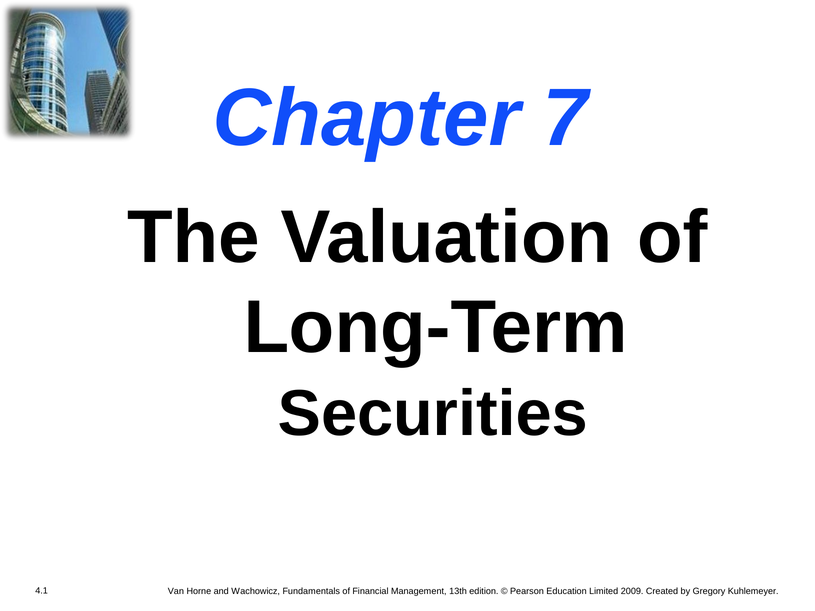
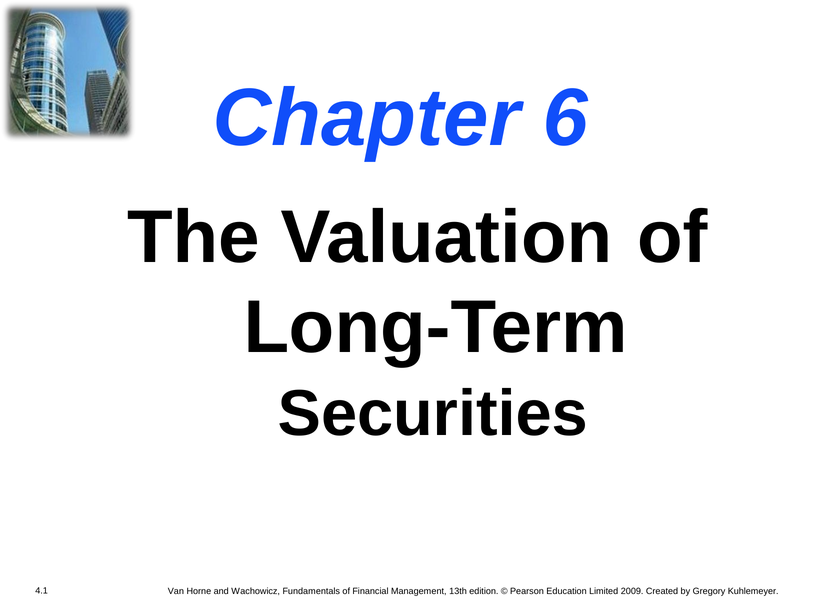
7: 7 -> 6
